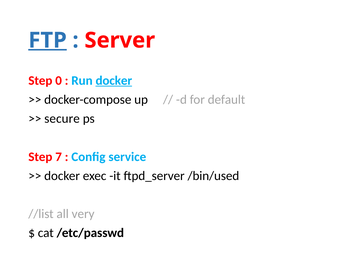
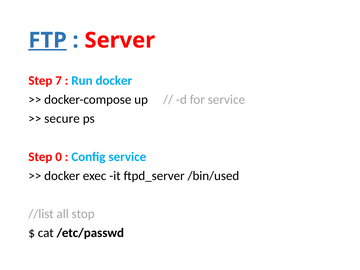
0: 0 -> 7
docker at (114, 81) underline: present -> none
for default: default -> service
7: 7 -> 0
very: very -> stop
